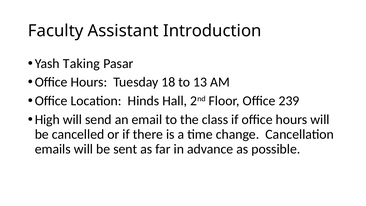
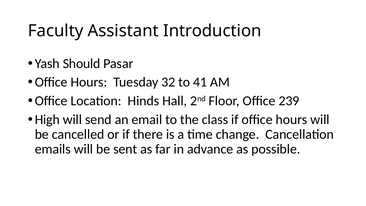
Taking: Taking -> Should
18: 18 -> 32
13: 13 -> 41
